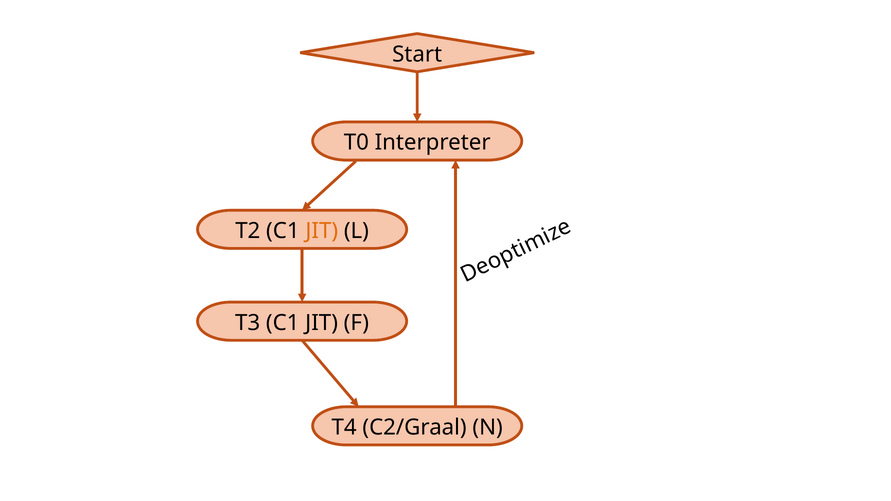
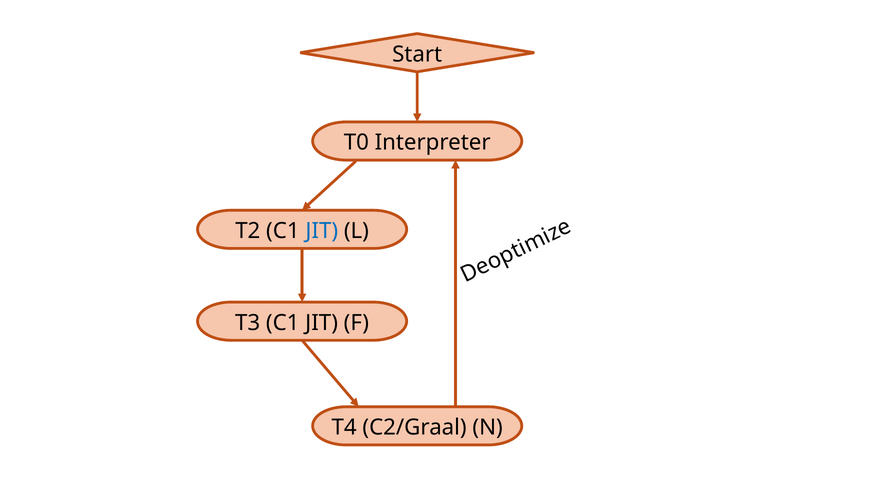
JIT at (322, 231) colour: orange -> blue
